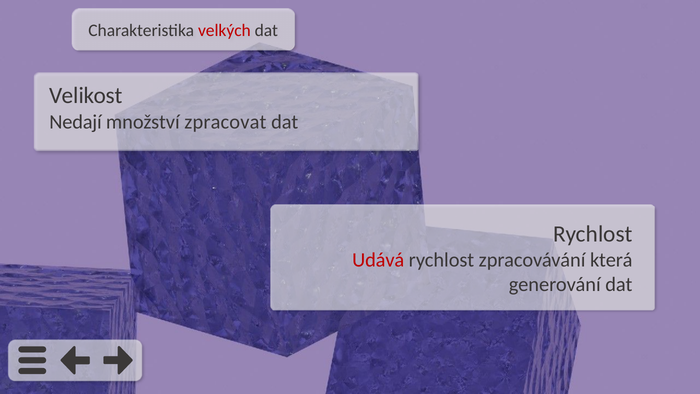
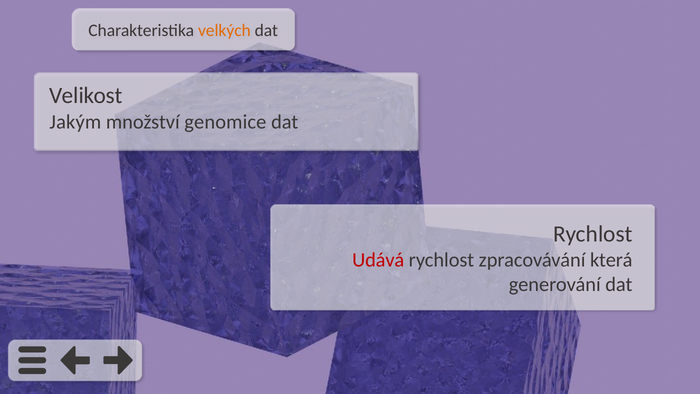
velkých colour: red -> orange
Nedají: Nedají -> Jakým
zpracovat: zpracovat -> genomice
